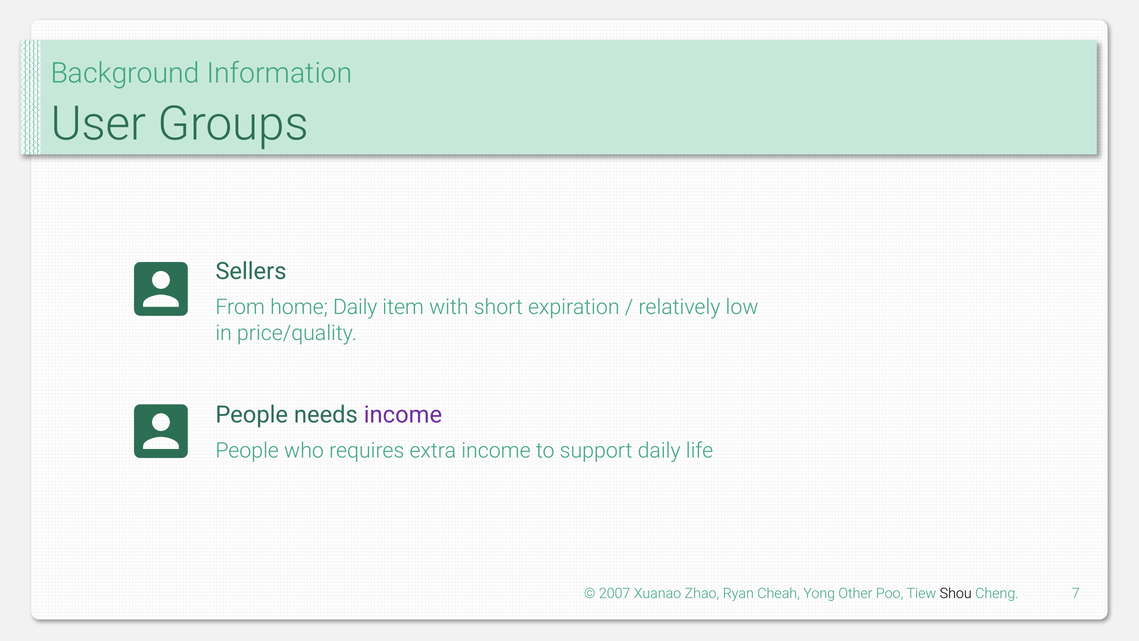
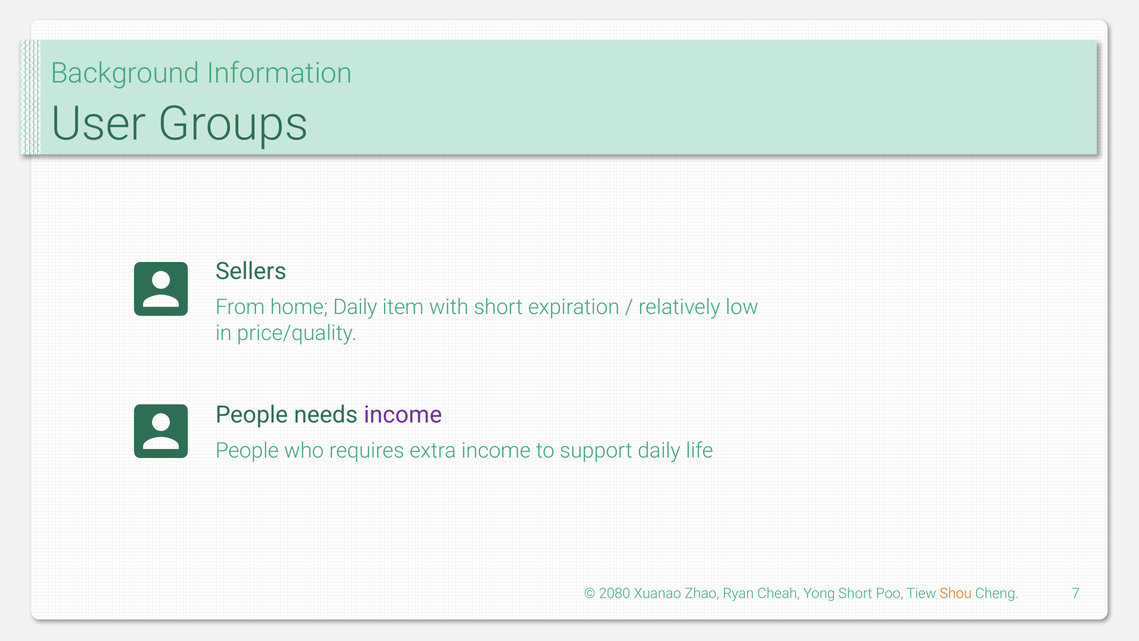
2007: 2007 -> 2080
Yong Other: Other -> Short
Shou colour: black -> orange
